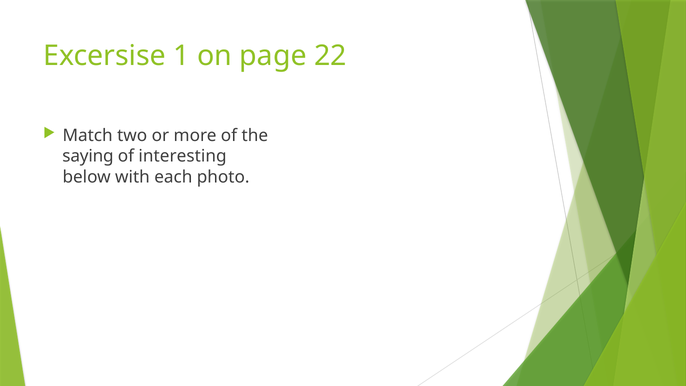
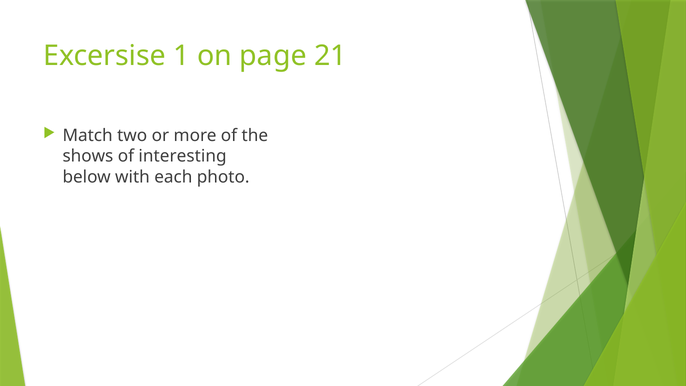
22: 22 -> 21
saying: saying -> shows
